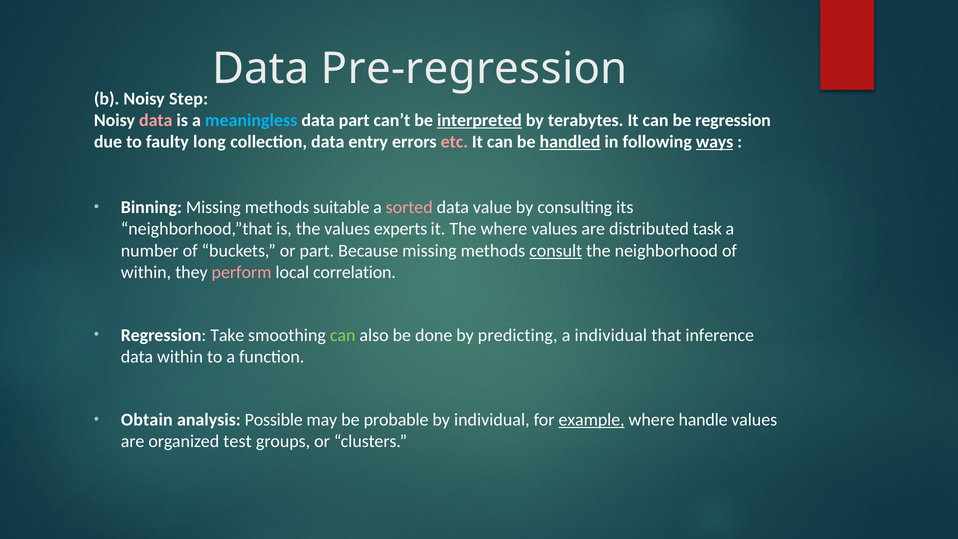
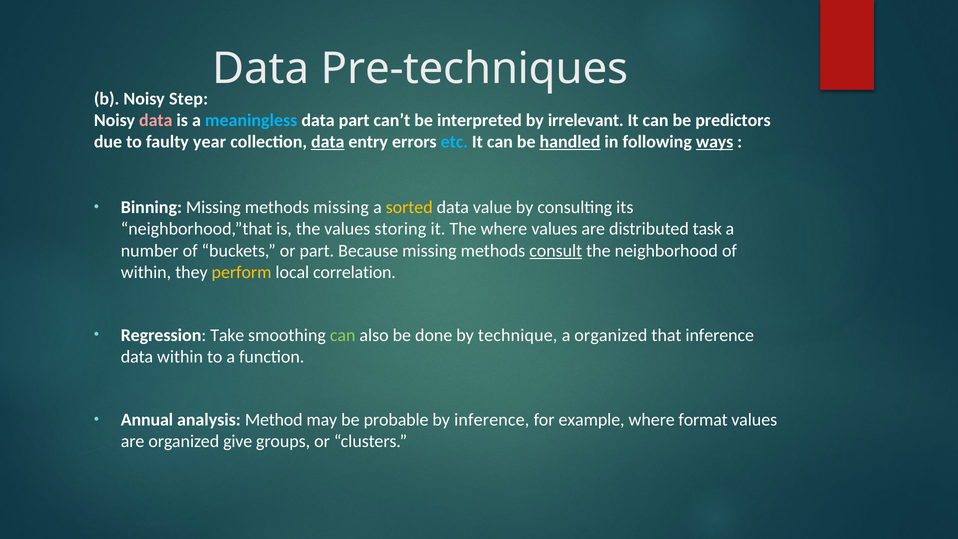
Pre-regression: Pre-regression -> Pre-techniques
interpreted underline: present -> none
terabytes: terabytes -> irrelevant
be regression: regression -> predictors
long: long -> year
data at (328, 142) underline: none -> present
etc colour: pink -> light blue
methods suitable: suitable -> missing
sorted colour: pink -> yellow
experts: experts -> storing
perform colour: pink -> yellow
predicting: predicting -> technique
a individual: individual -> organized
Obtain: Obtain -> Annual
Possible: Possible -> Method
by individual: individual -> inference
example underline: present -> none
handle: handle -> format
test: test -> give
